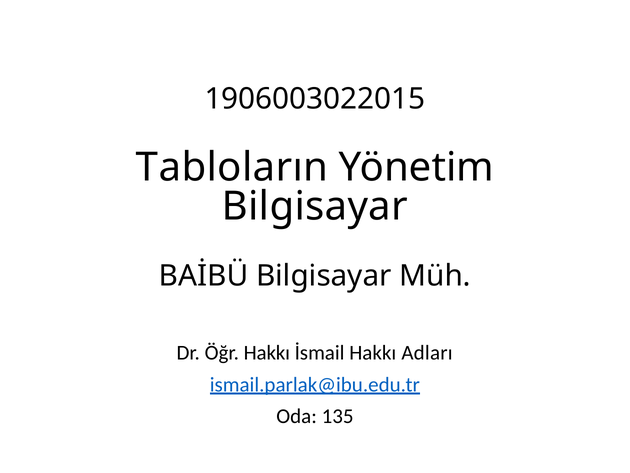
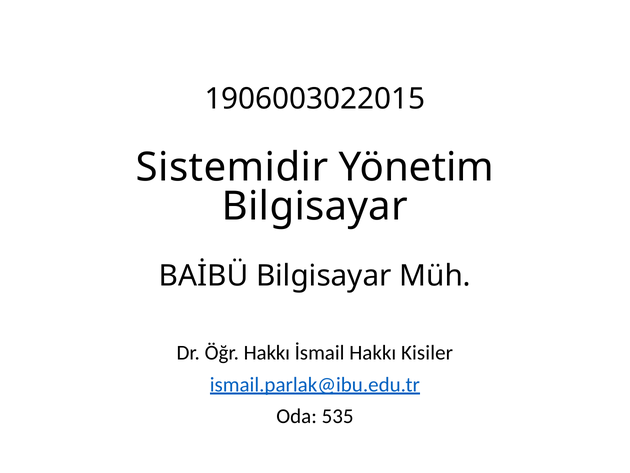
Tabloların: Tabloların -> Sistemidir
Adları: Adları -> Kisiler
135: 135 -> 535
